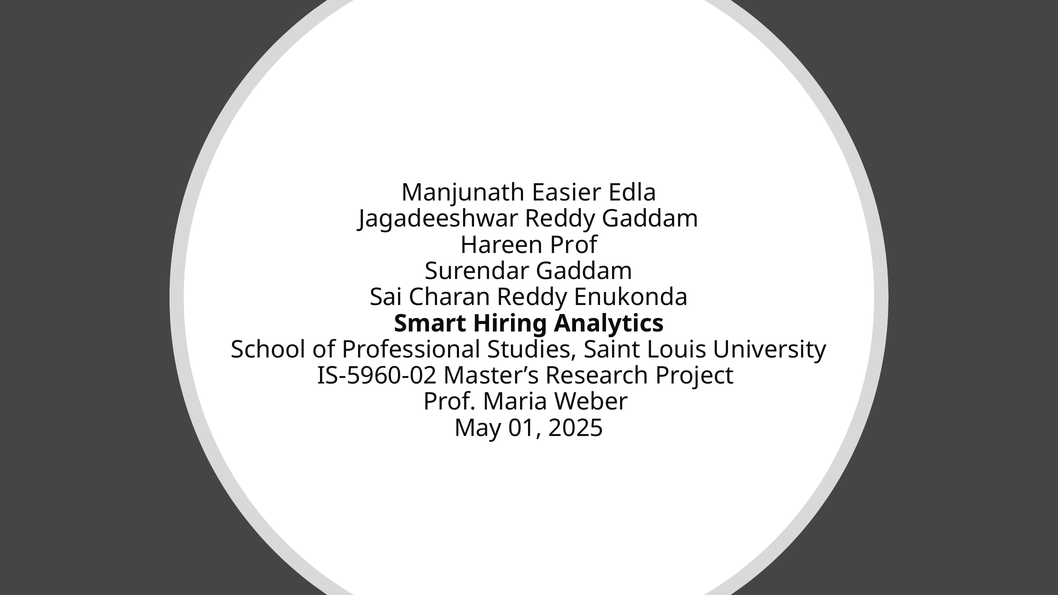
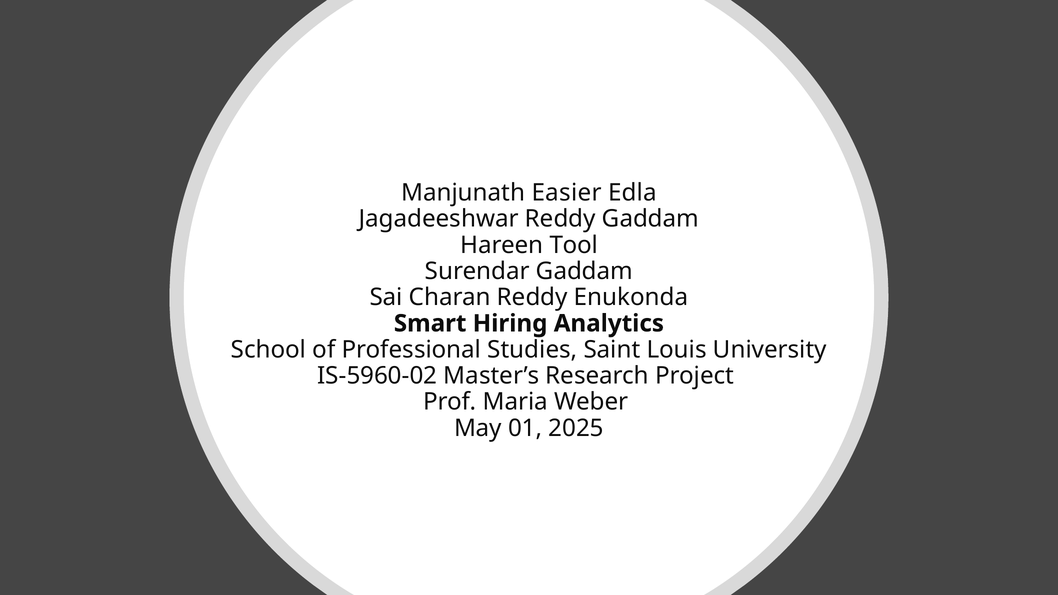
Hareen Prof: Prof -> Tool
